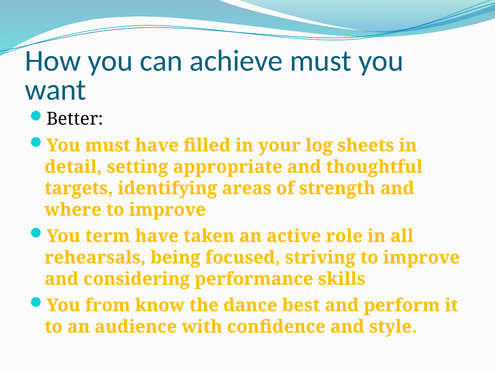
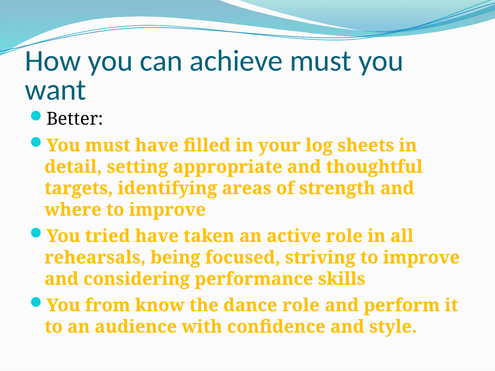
term: term -> tried
dance best: best -> role
